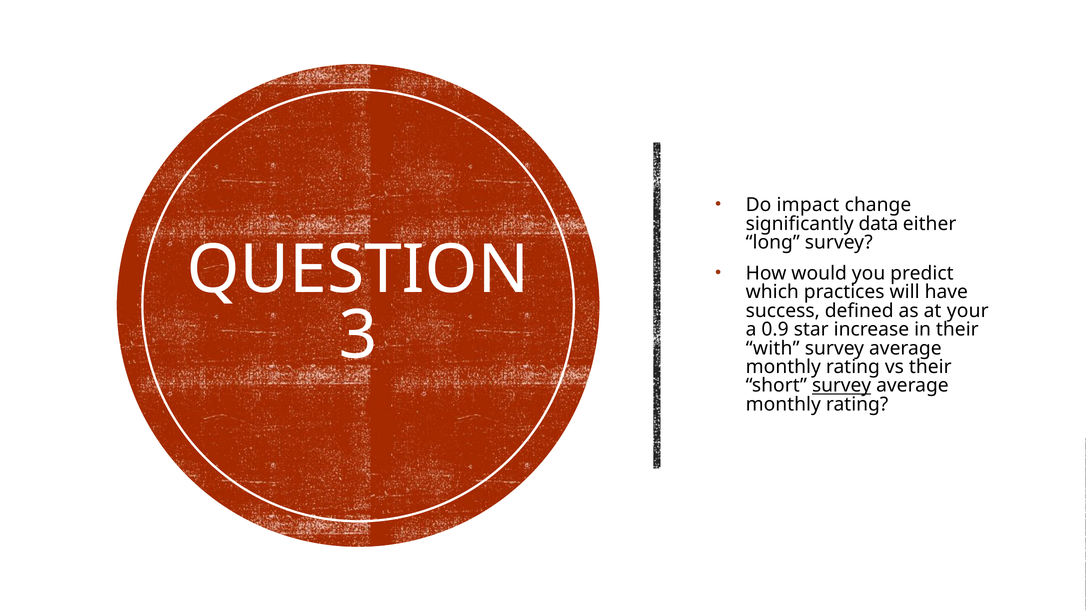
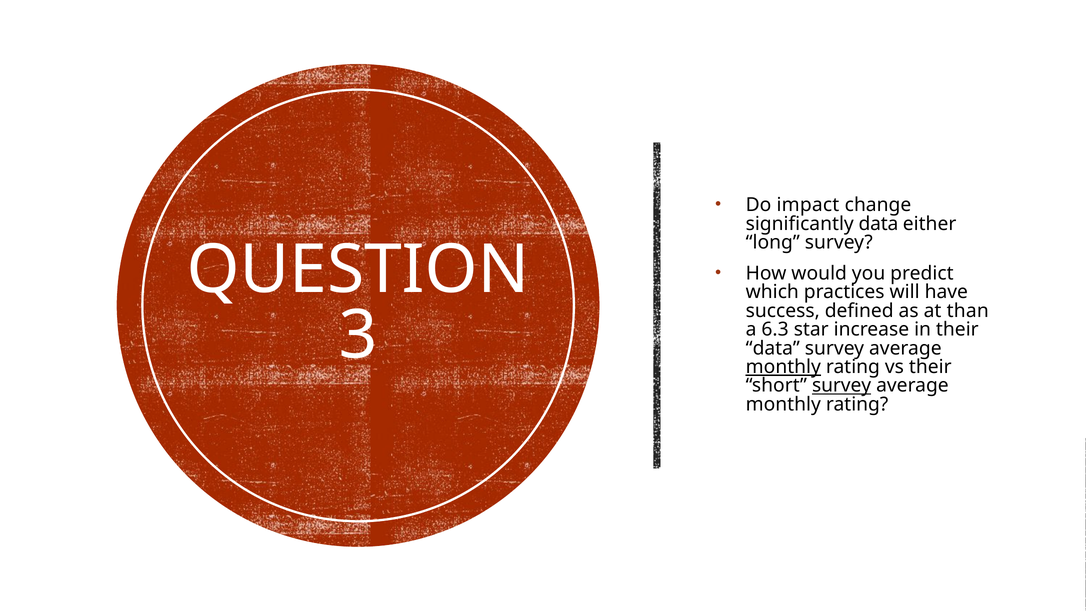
your: your -> than
0.9: 0.9 -> 6.3
with at (773, 348): with -> data
monthly at (783, 367) underline: none -> present
